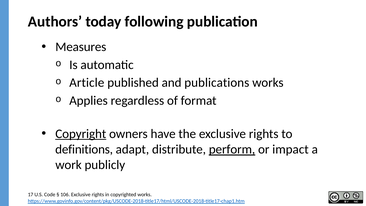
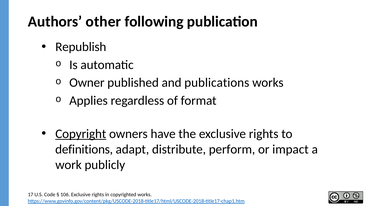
today: today -> other
Measures: Measures -> Republish
Article: Article -> Owner
perform underline: present -> none
